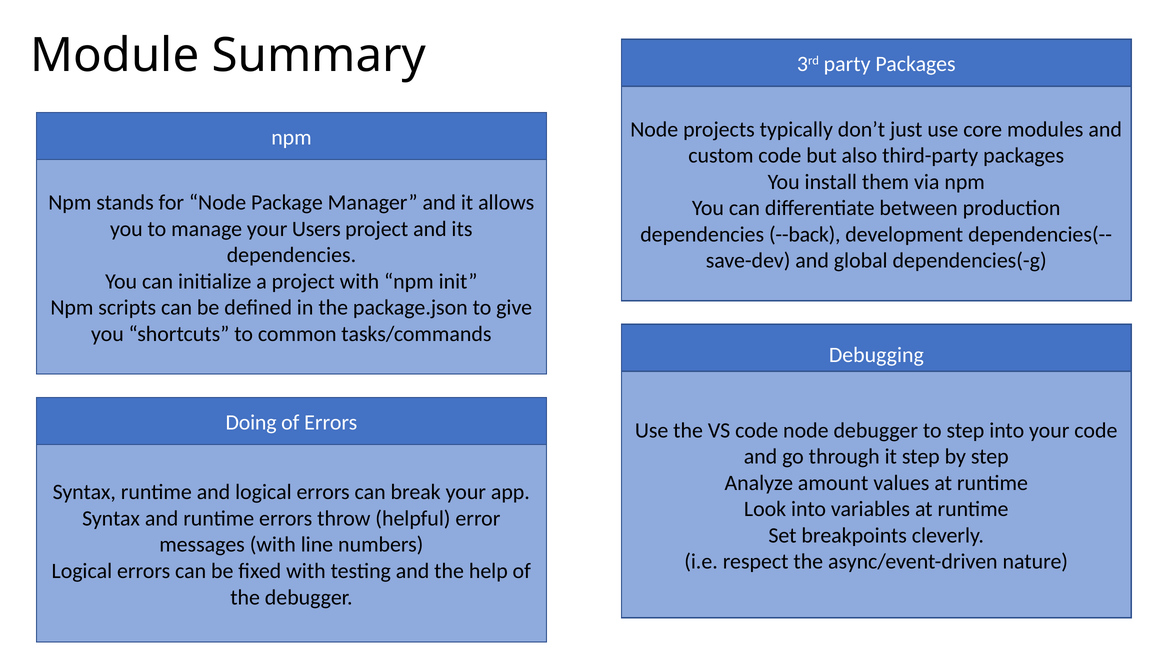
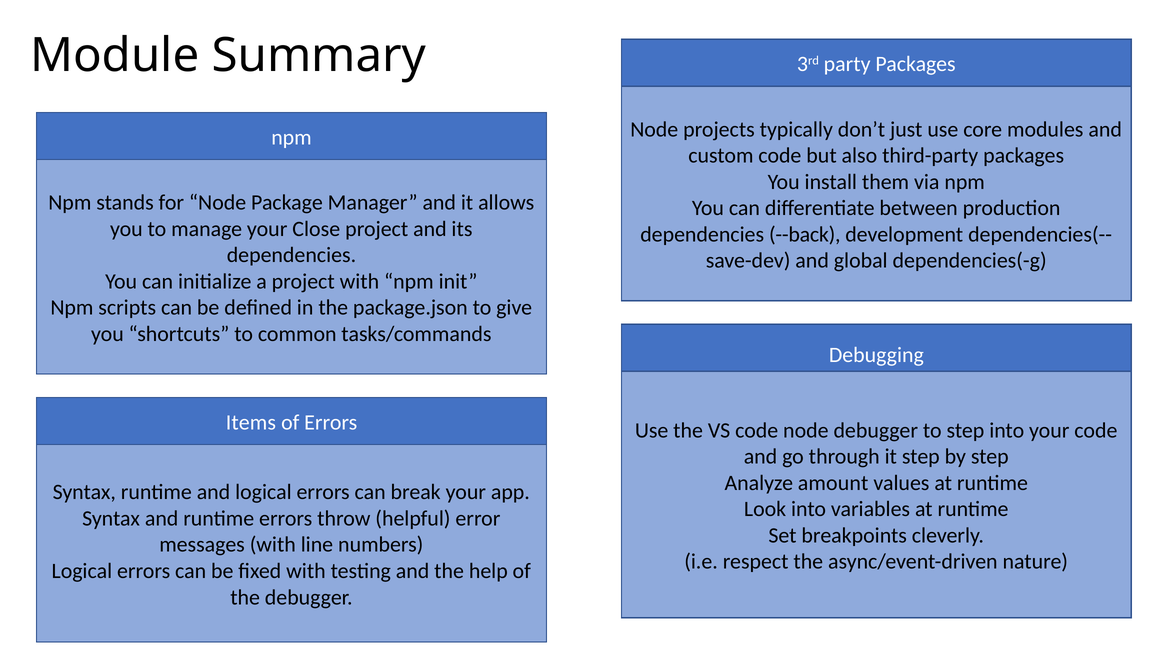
Users: Users -> Close
Doing: Doing -> Items
